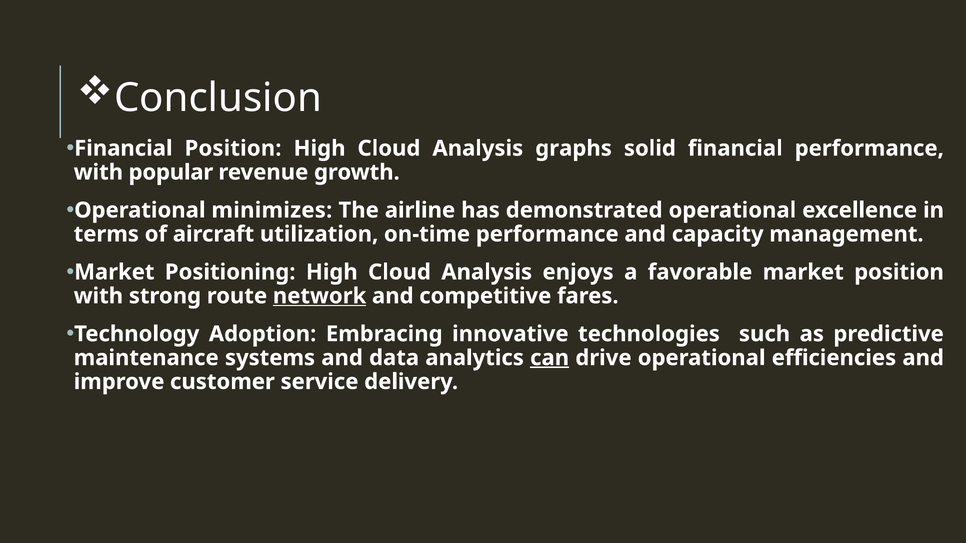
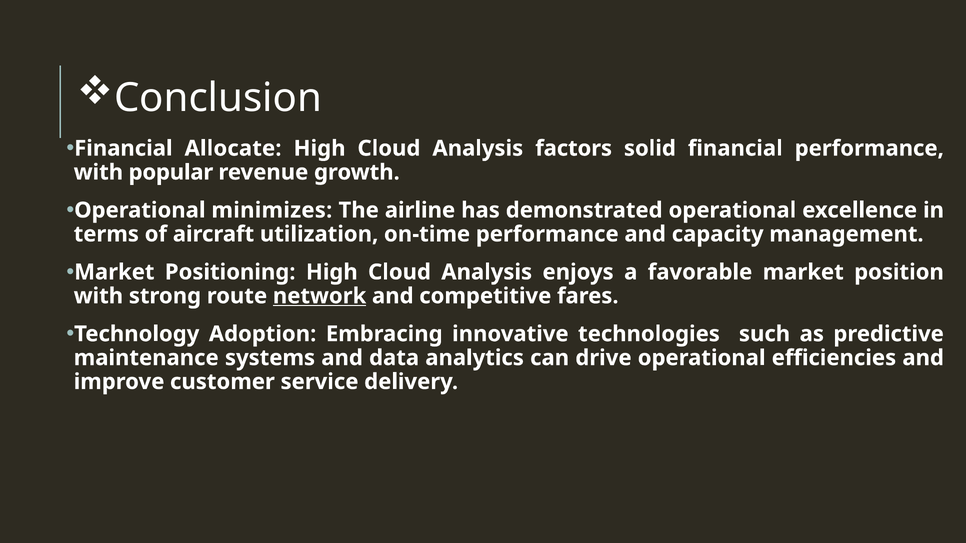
Financial Position: Position -> Allocate
graphs: graphs -> factors
can underline: present -> none
